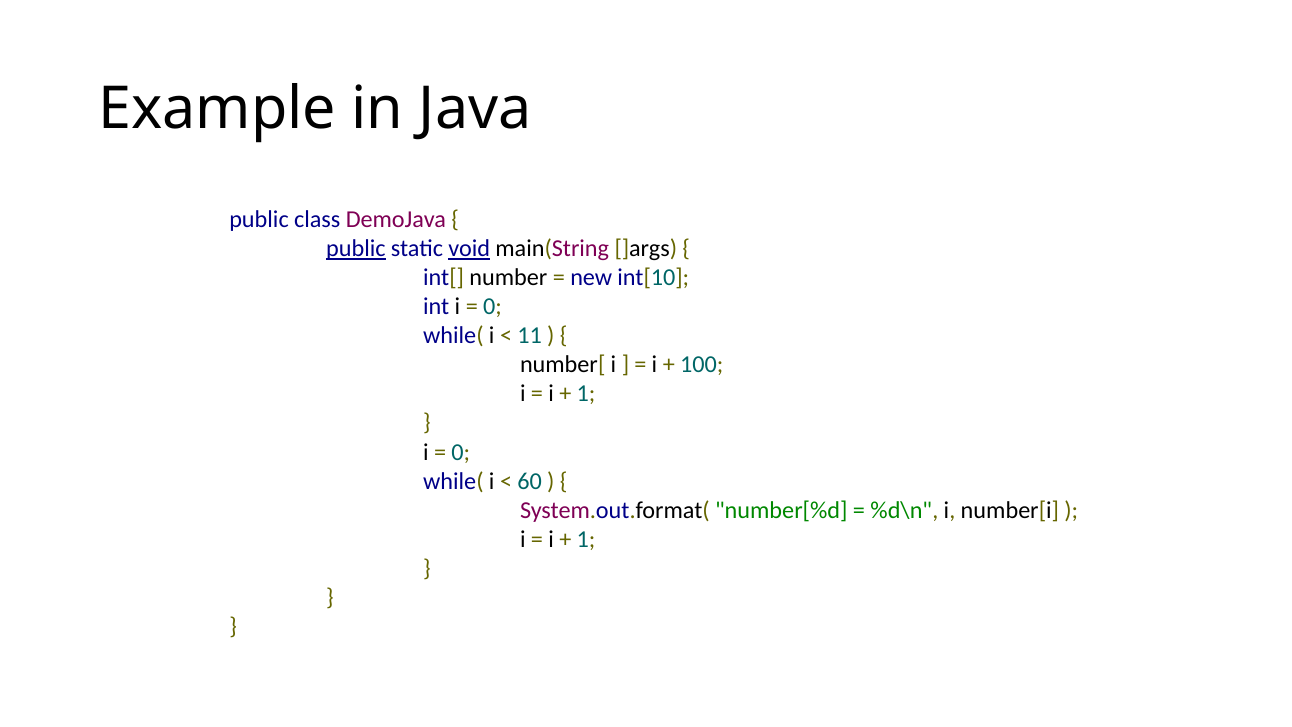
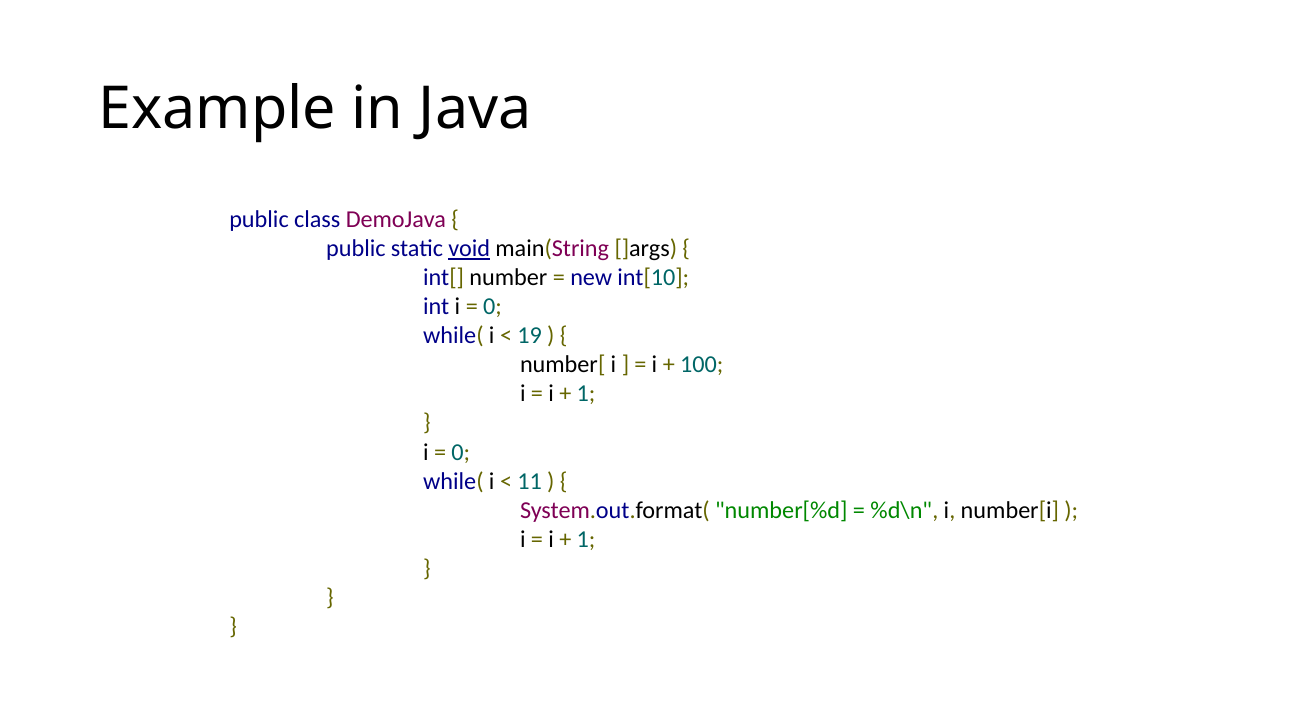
public at (356, 248) underline: present -> none
11: 11 -> 19
60: 60 -> 11
